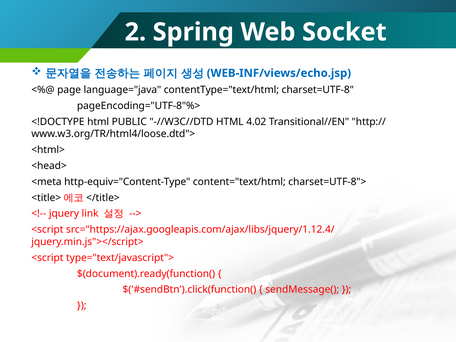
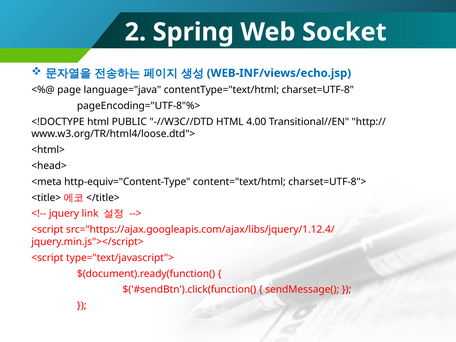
4.02: 4.02 -> 4.00
